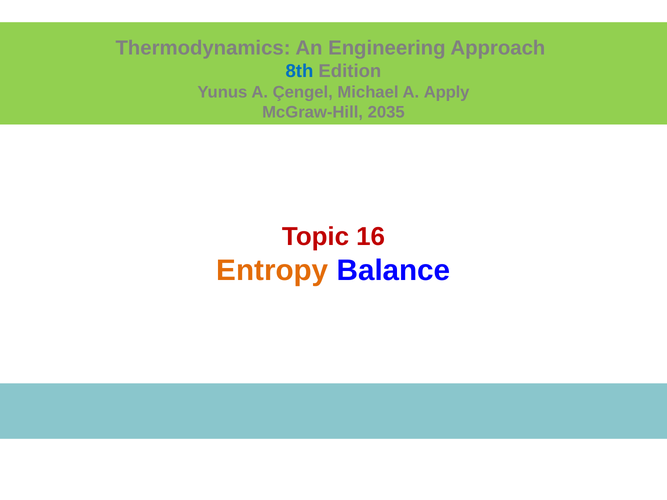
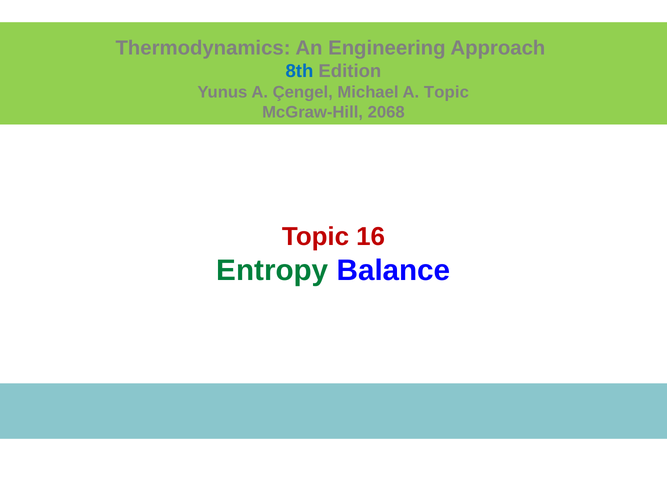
A Apply: Apply -> Topic
2035: 2035 -> 2068
Entropy colour: orange -> green
